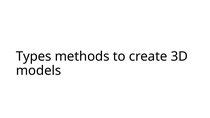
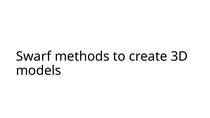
Types: Types -> Swarf
